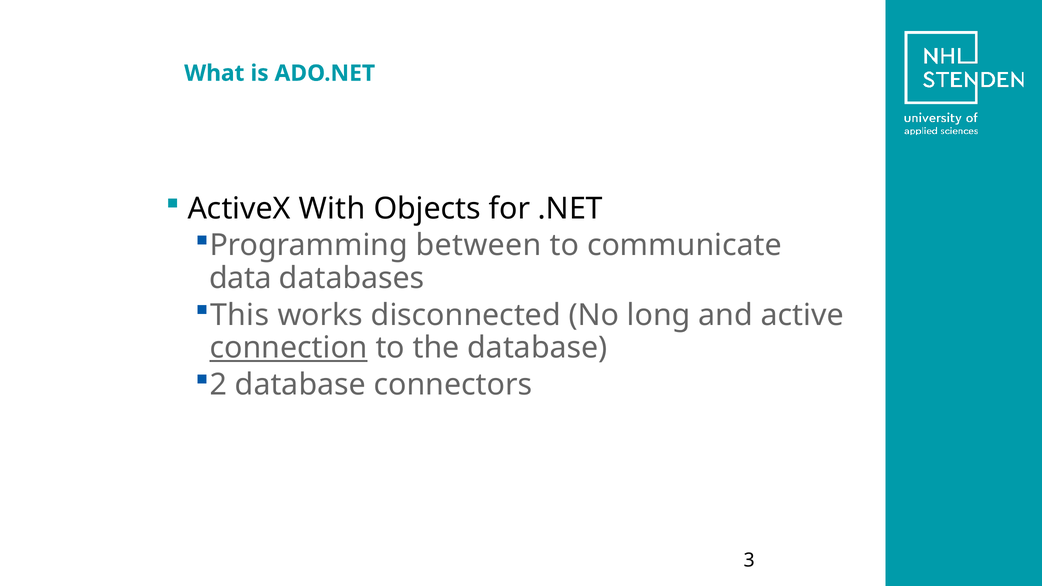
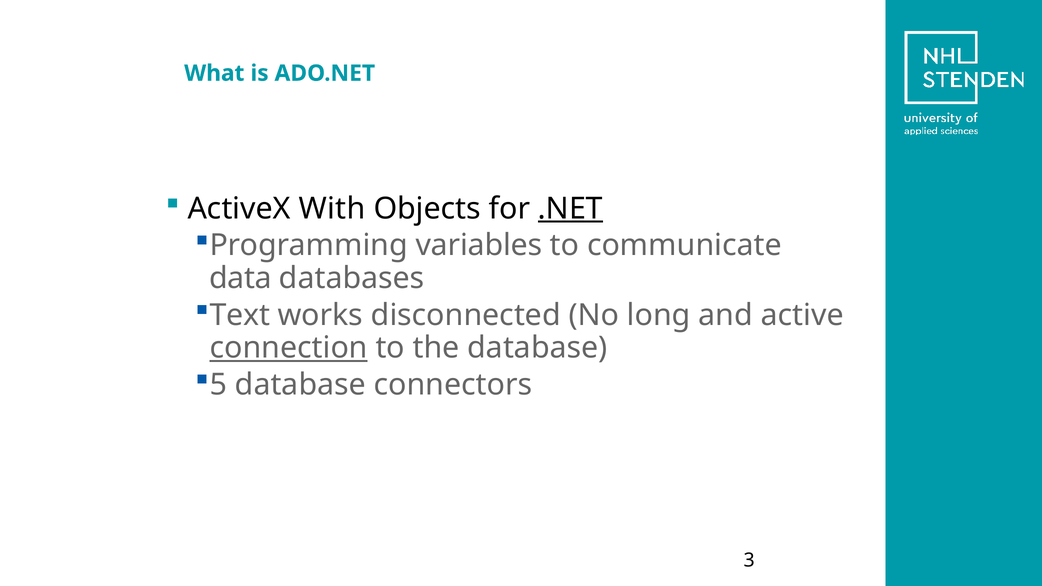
.NET underline: none -> present
between: between -> variables
This: This -> Text
2: 2 -> 5
